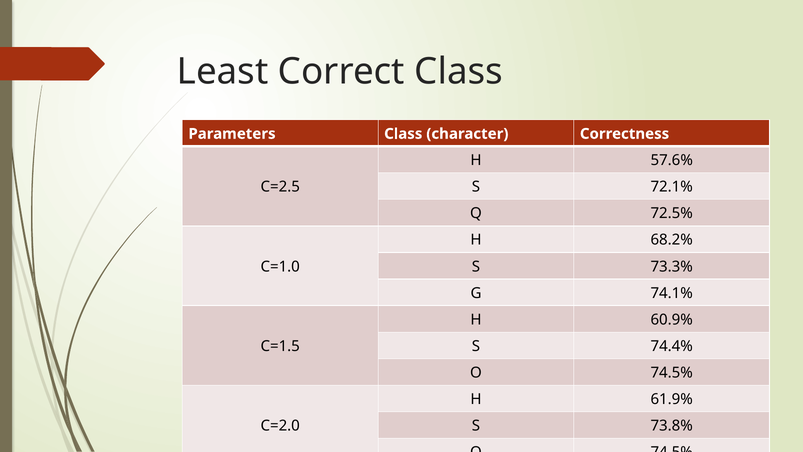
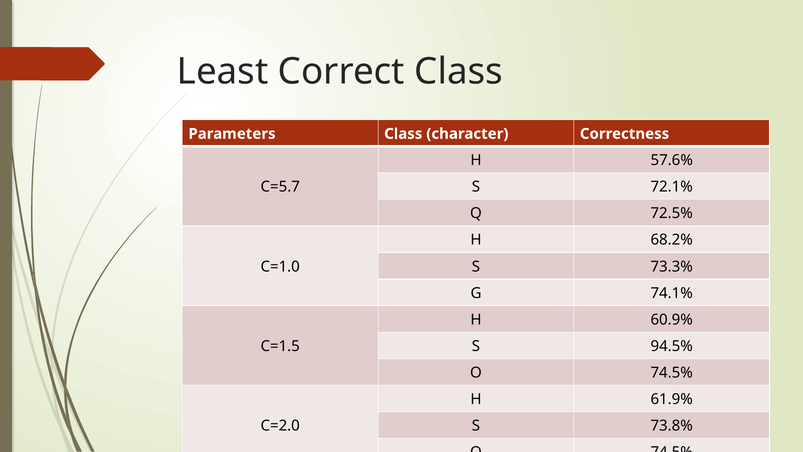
C=2.5: C=2.5 -> C=5.7
74.4%: 74.4% -> 94.5%
